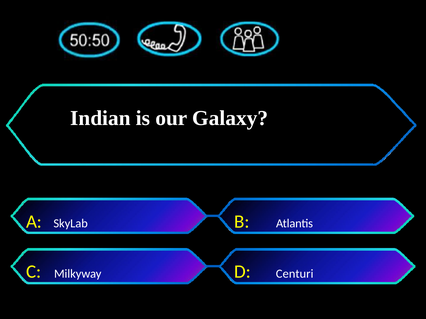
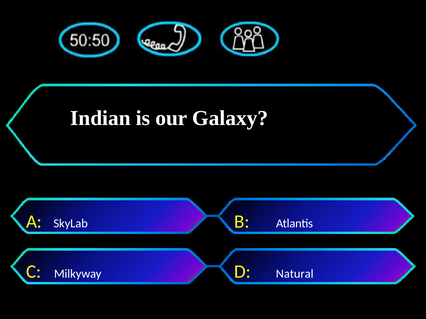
Centuri: Centuri -> Natural
